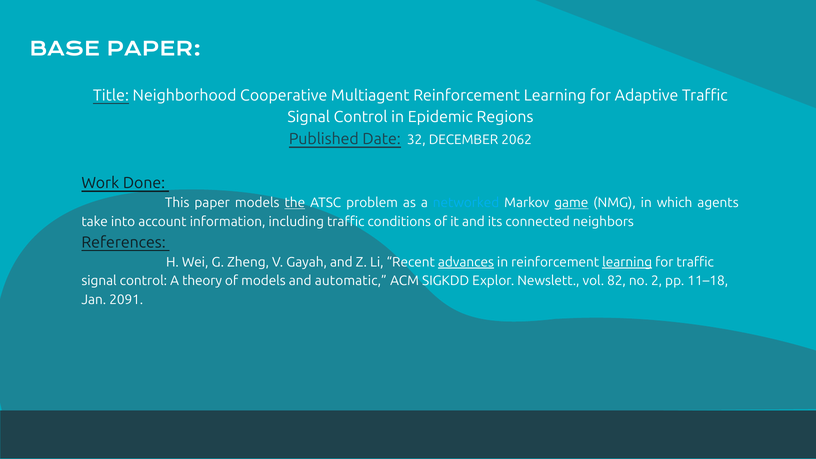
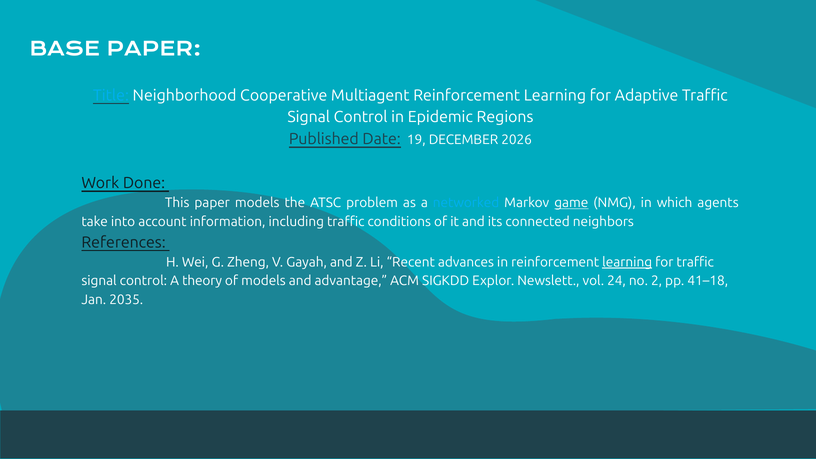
Title colour: white -> light blue
32: 32 -> 19
2062: 2062 -> 2026
the underline: present -> none
advances underline: present -> none
automatic: automatic -> advantage
82: 82 -> 24
11–18: 11–18 -> 41–18
2091: 2091 -> 2035
